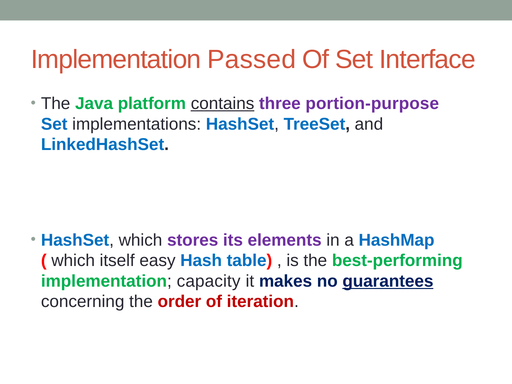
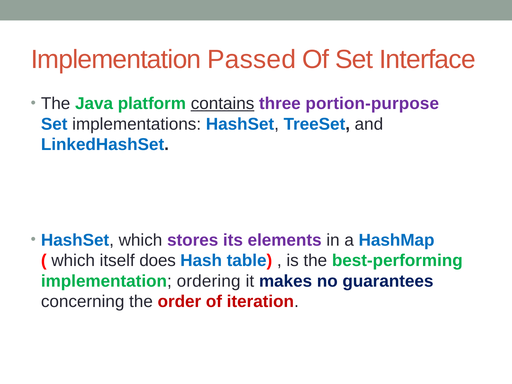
easy: easy -> does
capacity: capacity -> ordering
guarantees underline: present -> none
